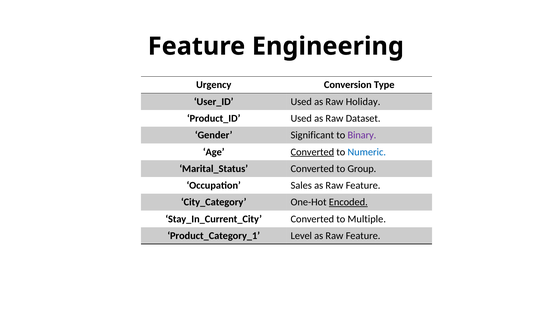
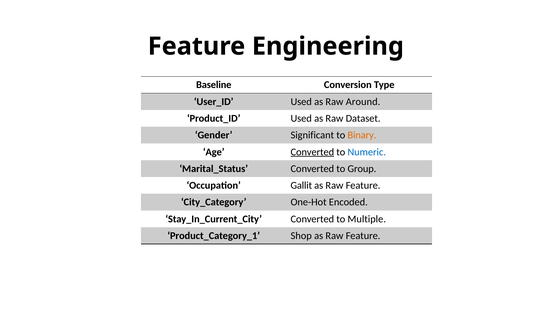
Urgency: Urgency -> Baseline
Holiday: Holiday -> Around
Binary colour: purple -> orange
Sales: Sales -> Gallit
Encoded underline: present -> none
Level: Level -> Shop
